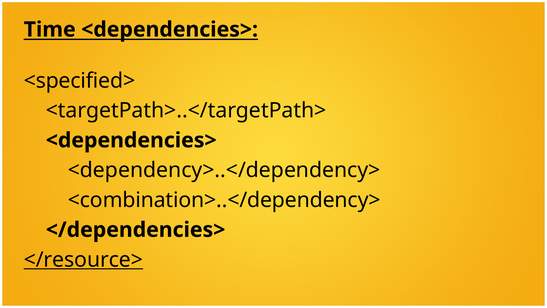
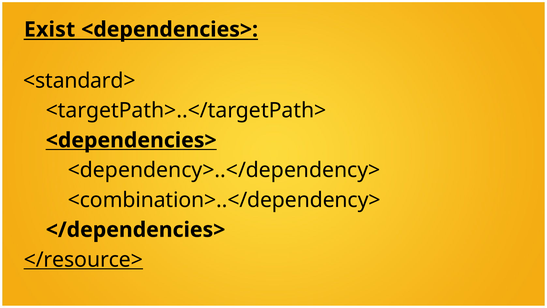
Time: Time -> Exist
<specified>: <specified> -> <standard>
<dependencies> at (131, 140) underline: none -> present
